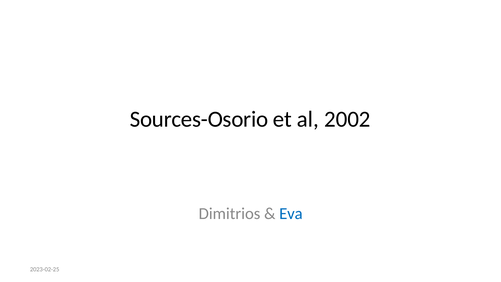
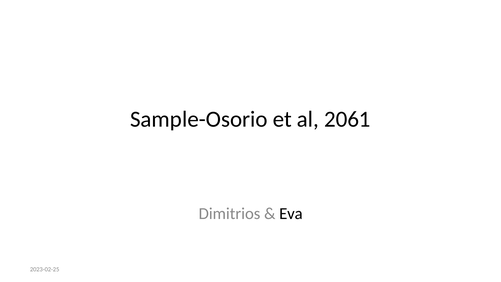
Sources-Osorio: Sources-Osorio -> Sample-Osorio
2002: 2002 -> 2061
Eva colour: blue -> black
